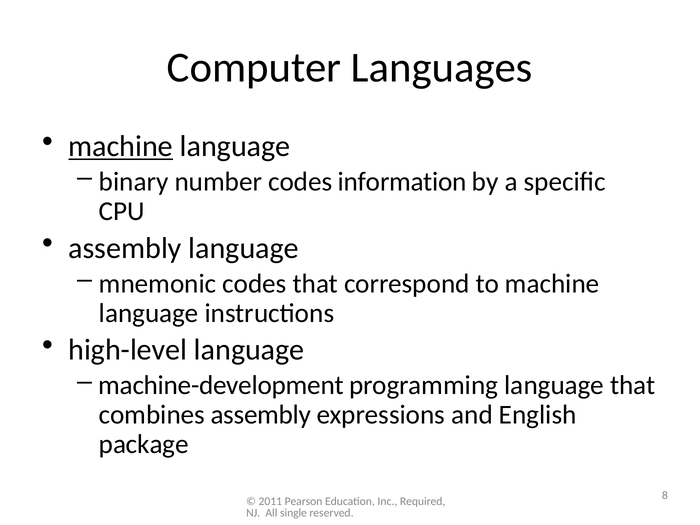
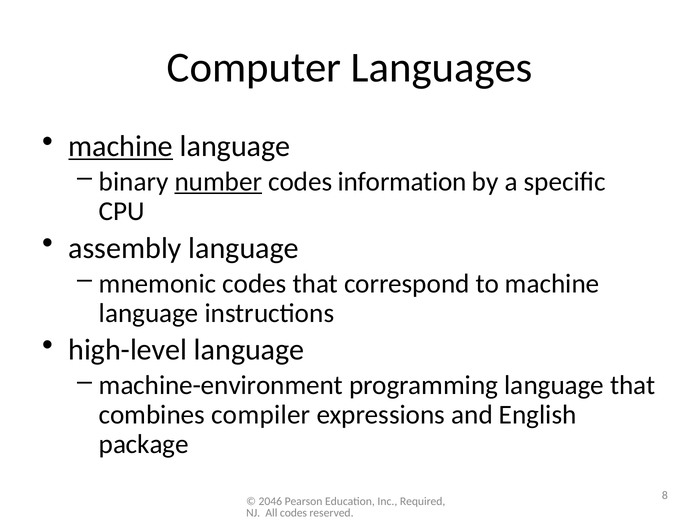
number underline: none -> present
machine-development: machine-development -> machine-environment
combines assembly: assembly -> compiler
2011: 2011 -> 2046
All single: single -> codes
